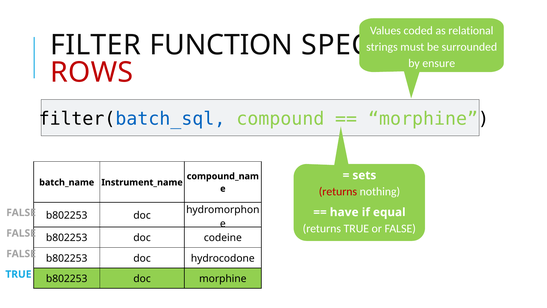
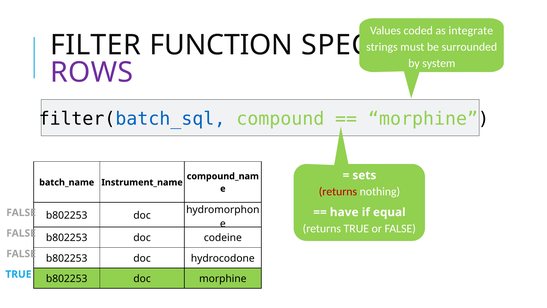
relational: relational -> integrate
ensure: ensure -> system
ROWS colour: red -> purple
